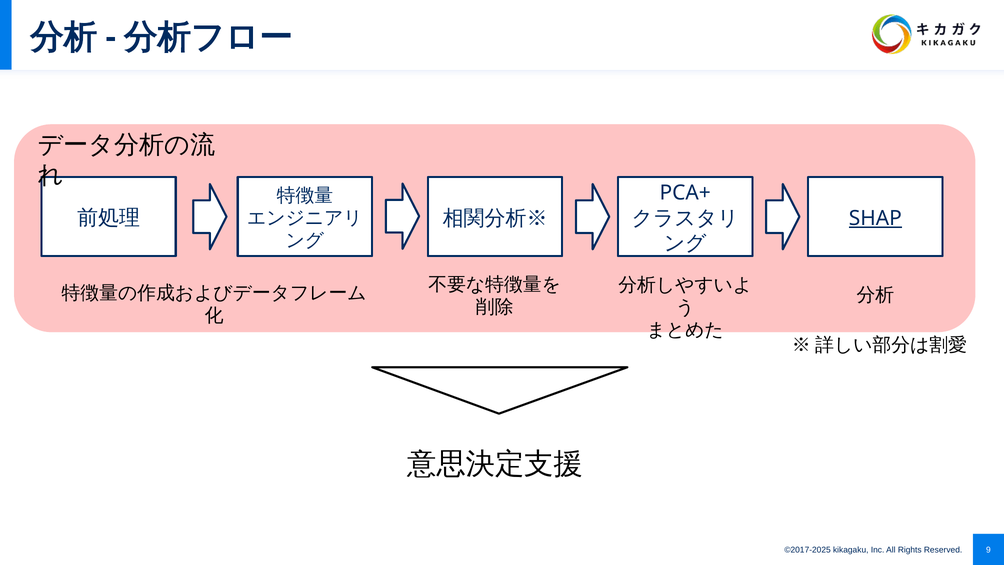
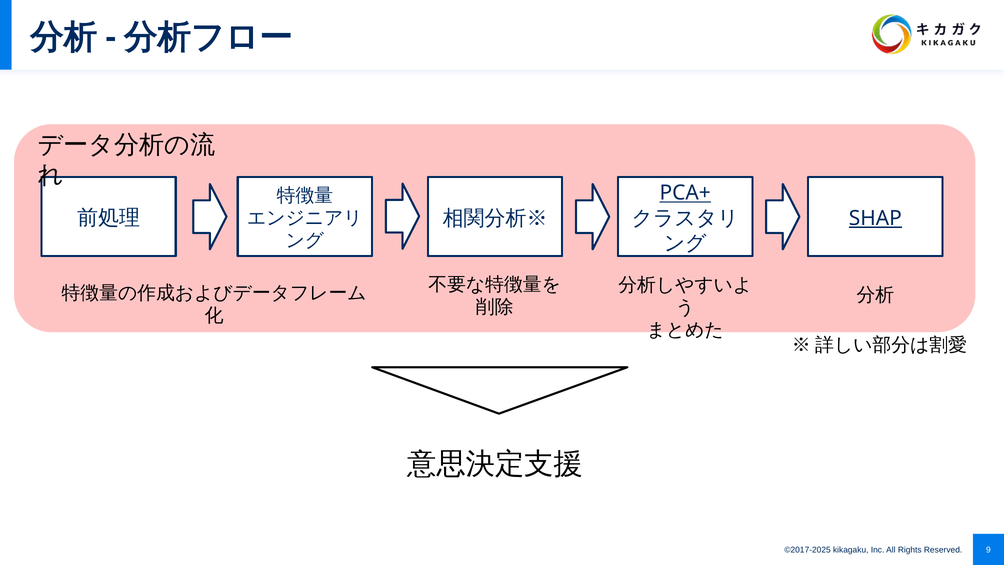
PCA+ underline: none -> present
